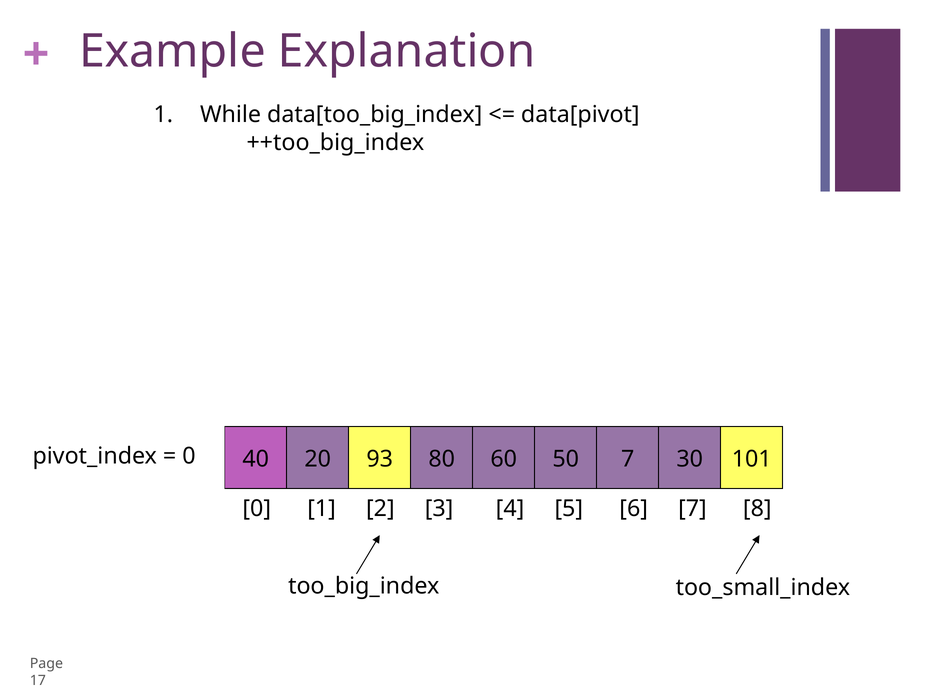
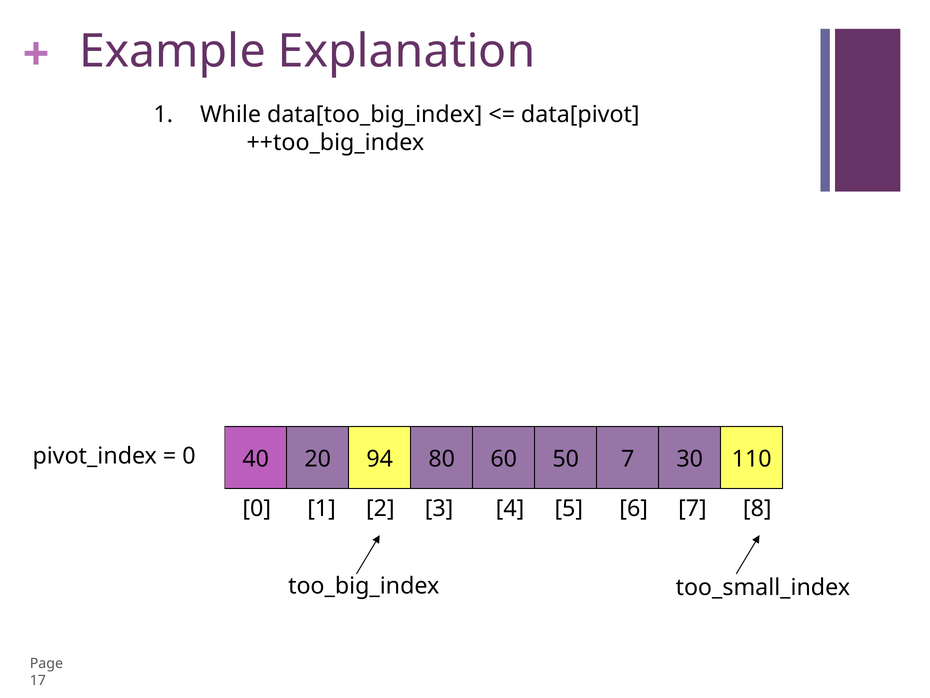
93: 93 -> 94
101: 101 -> 110
